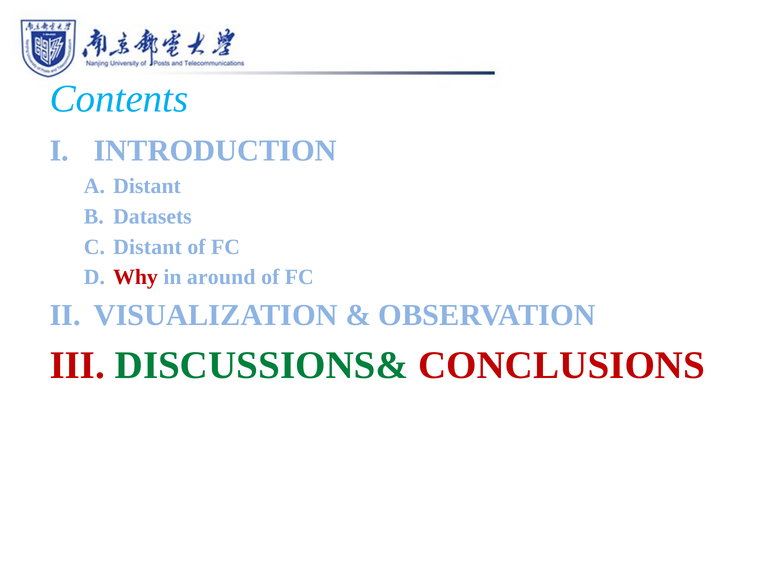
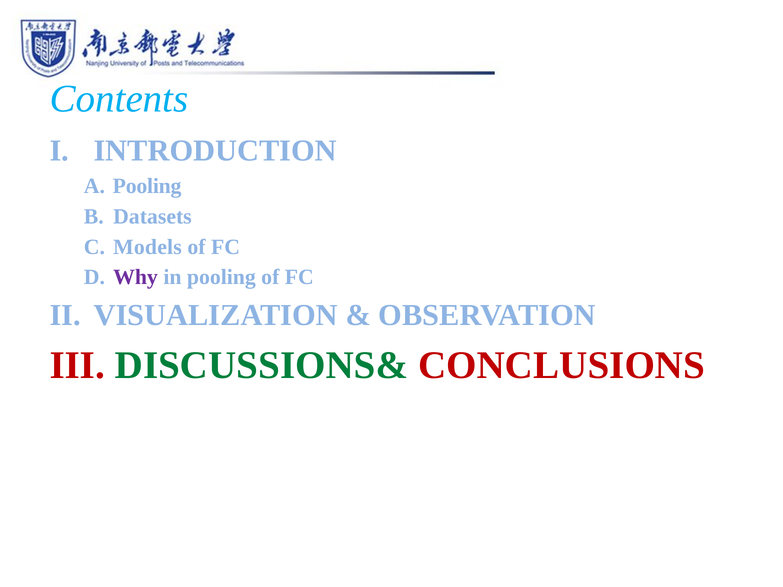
Distant at (147, 186): Distant -> Pooling
Distant at (148, 247): Distant -> Models
Why colour: red -> purple
in around: around -> pooling
